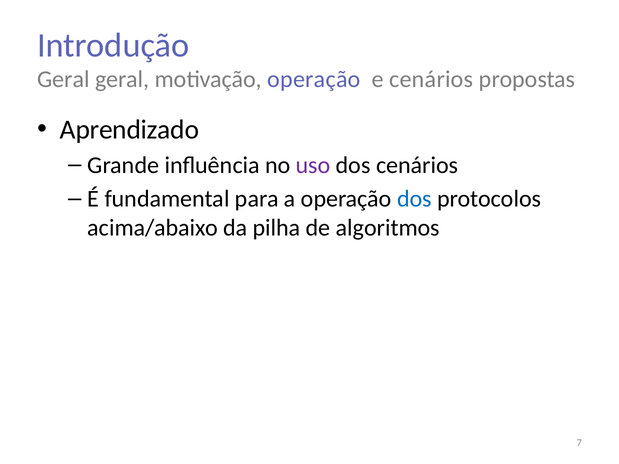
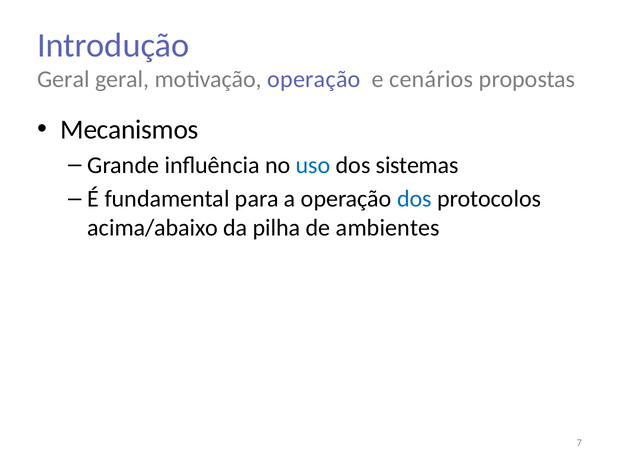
Aprendizado: Aprendizado -> Mecanismos
uso colour: purple -> blue
dos cenários: cenários -> sistemas
algoritmos: algoritmos -> ambientes
